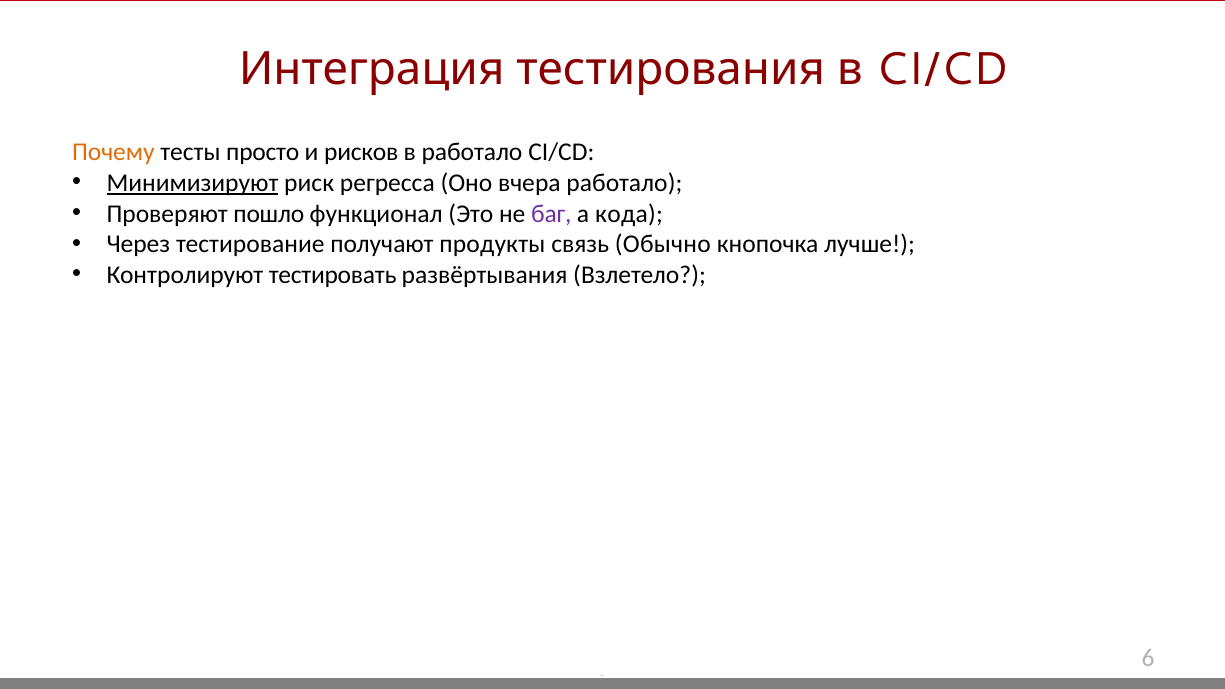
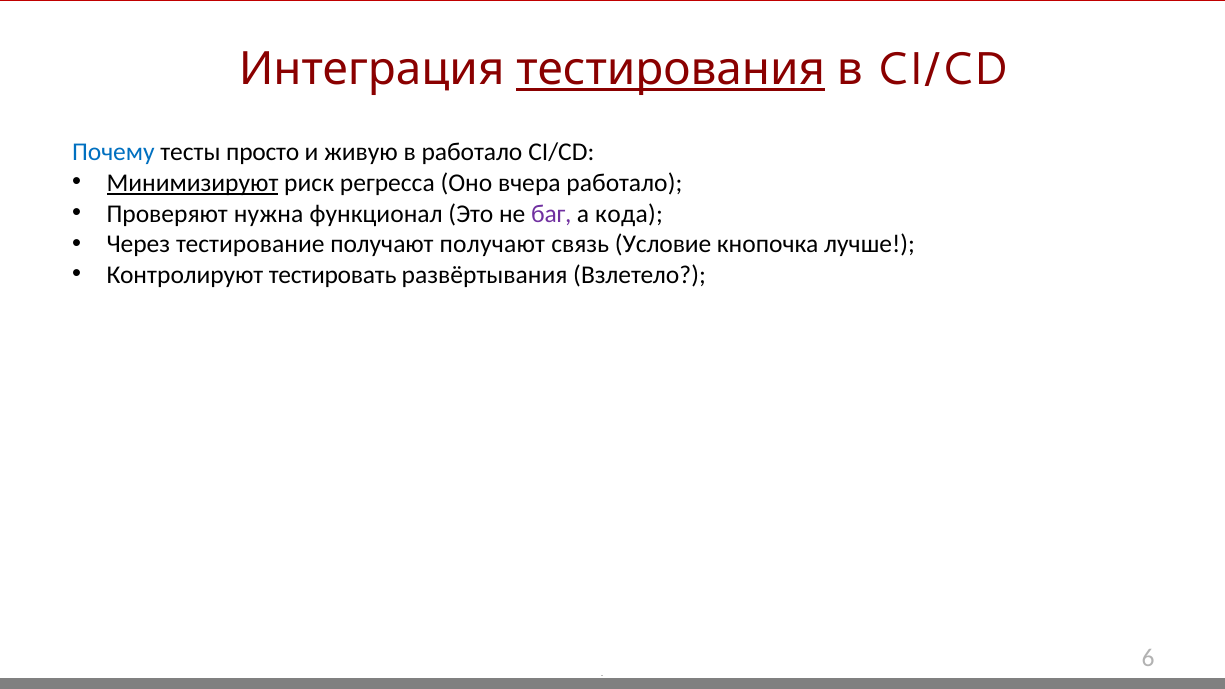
тестирования underline: none -> present
Почему colour: orange -> blue
рисков: рисков -> живую
пошло: пошло -> нужна
получают продукты: продукты -> получают
Обычно: Обычно -> Условие
